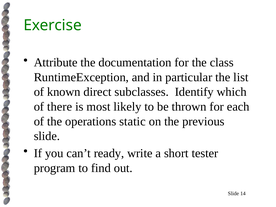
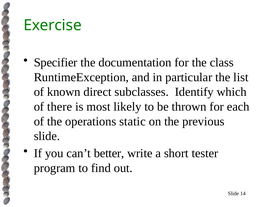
Attribute: Attribute -> Specifier
ready: ready -> better
